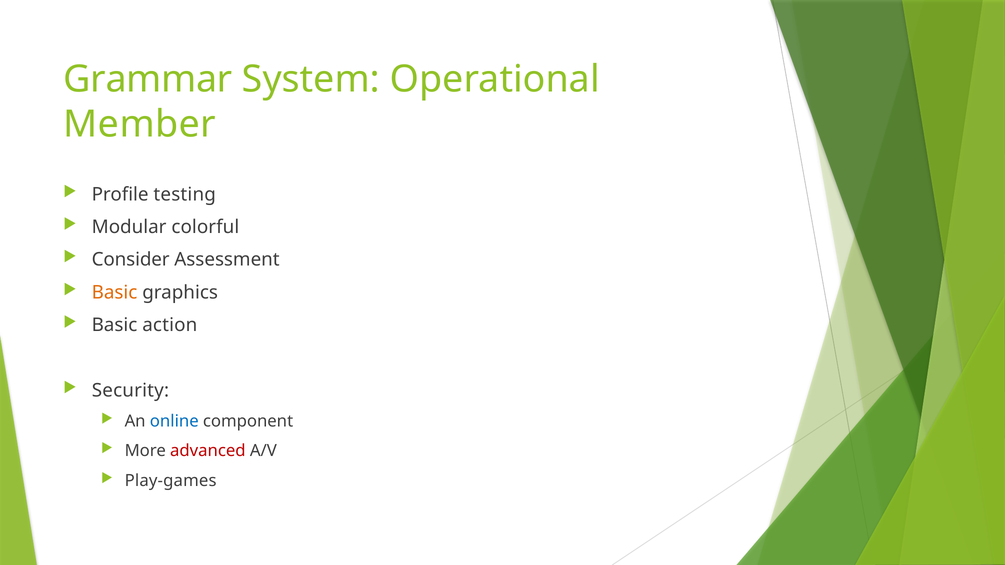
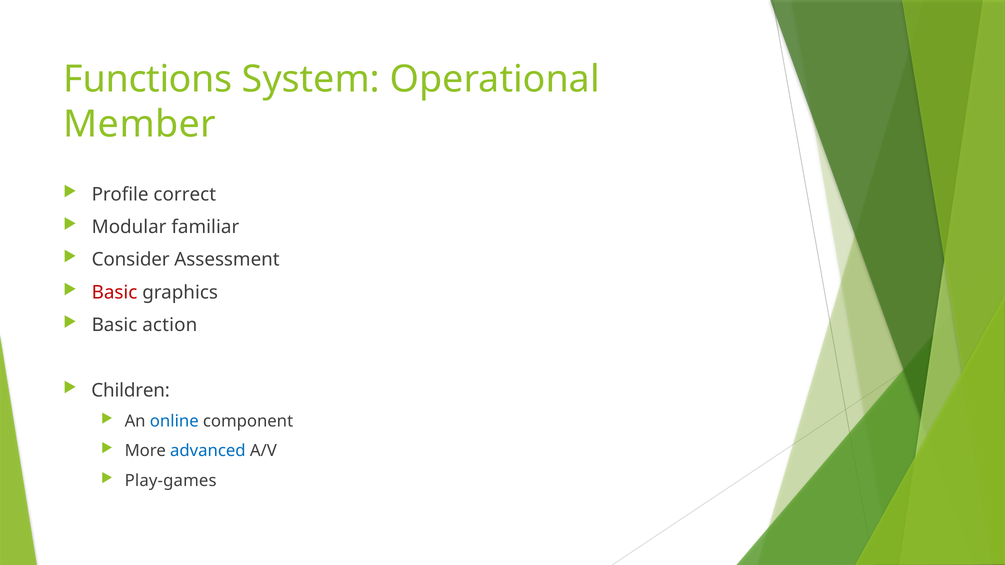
Grammar: Grammar -> Functions
testing: testing -> correct
colorful: colorful -> familiar
Basic at (115, 293) colour: orange -> red
Security: Security -> Children
advanced colour: red -> blue
